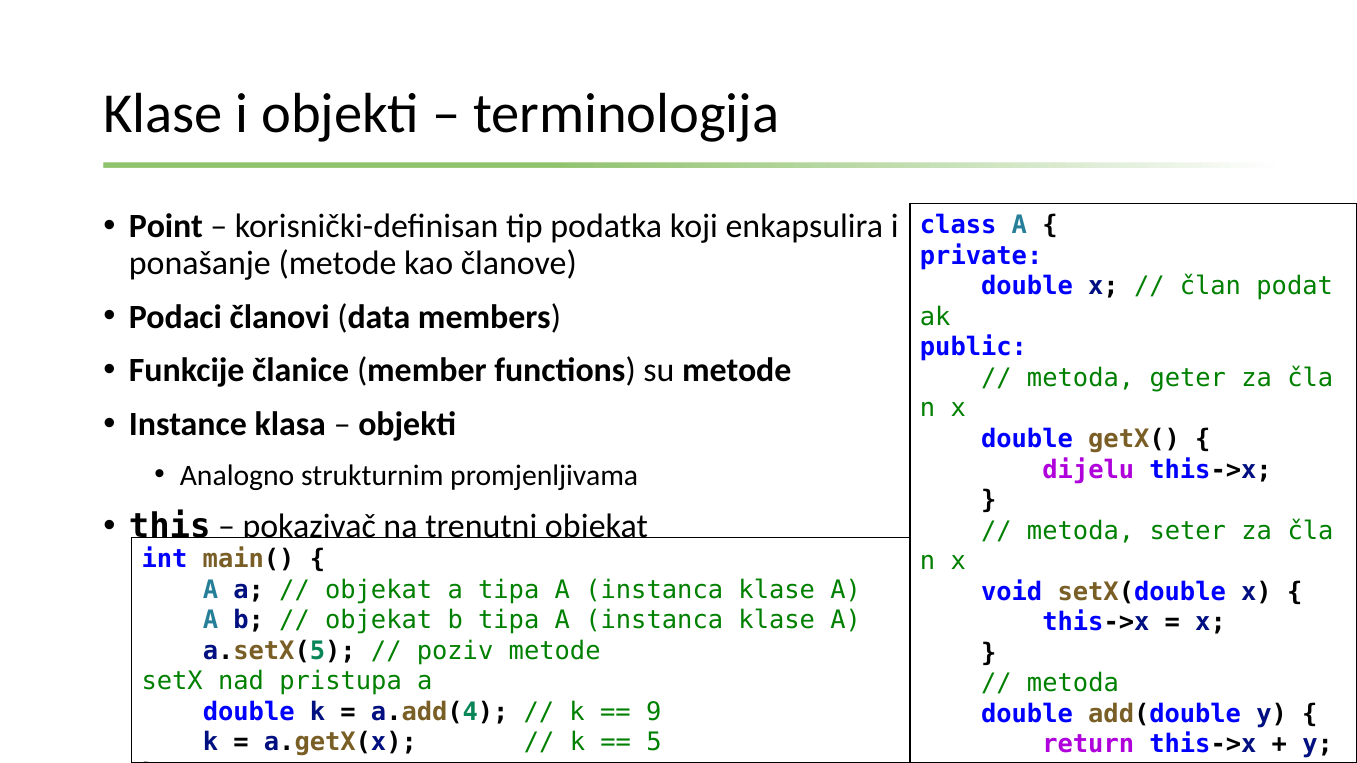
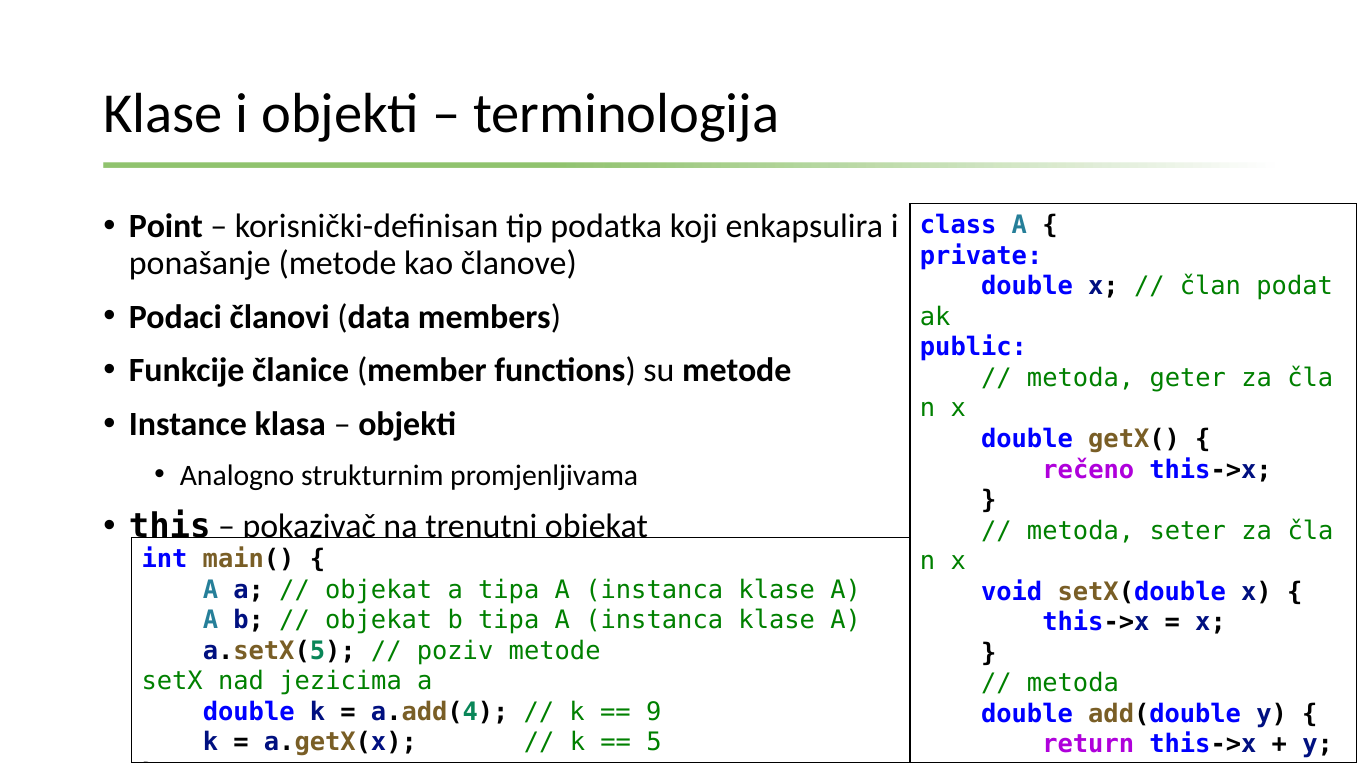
dijelu: dijelu -> rečeno
pristupa: pristupa -> jezicima
